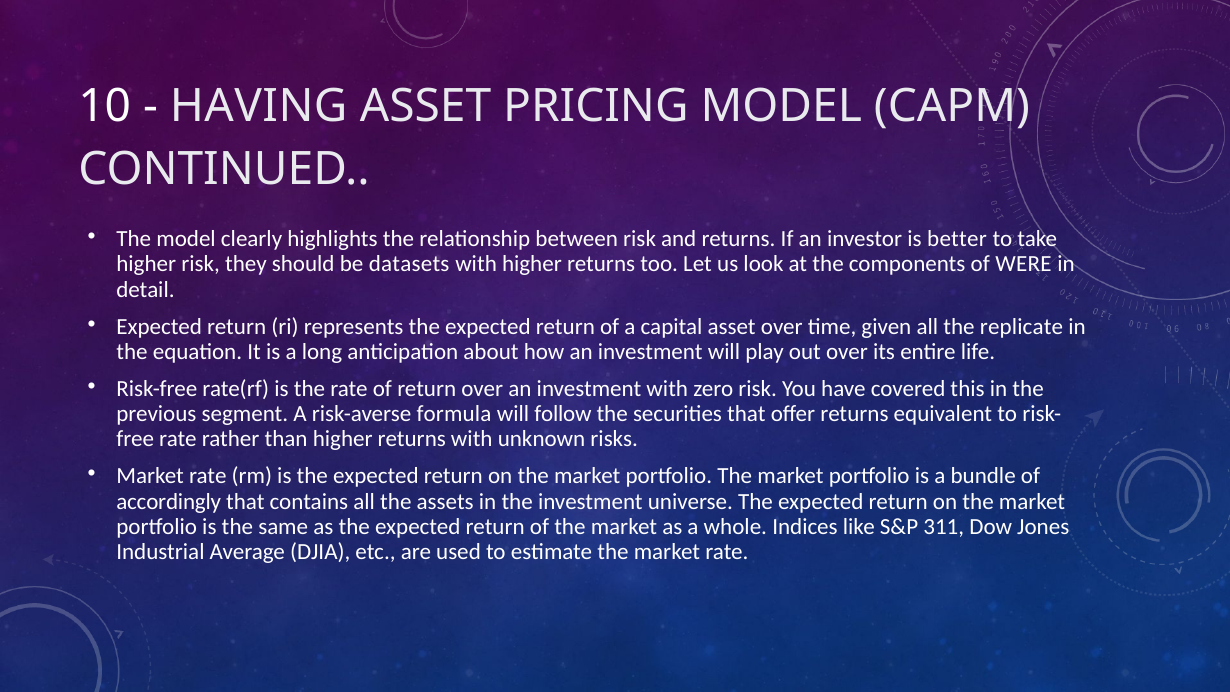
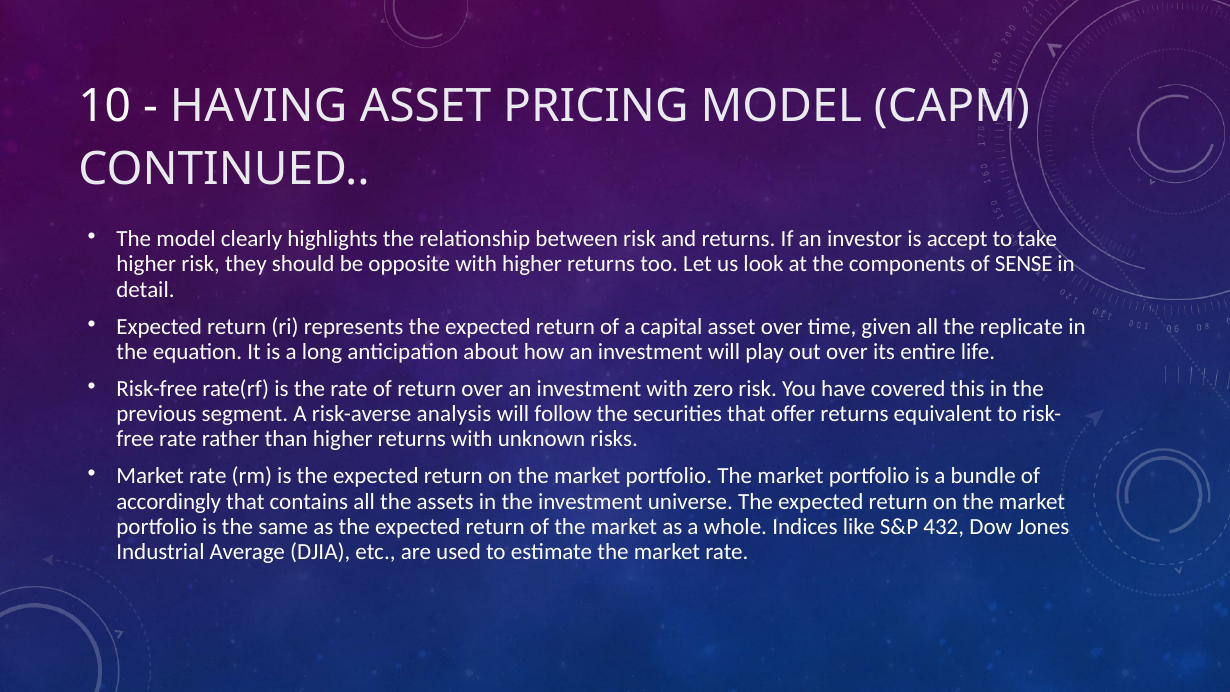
better: better -> accept
datasets: datasets -> opposite
WERE: WERE -> SENSE
formula: formula -> analysis
311: 311 -> 432
